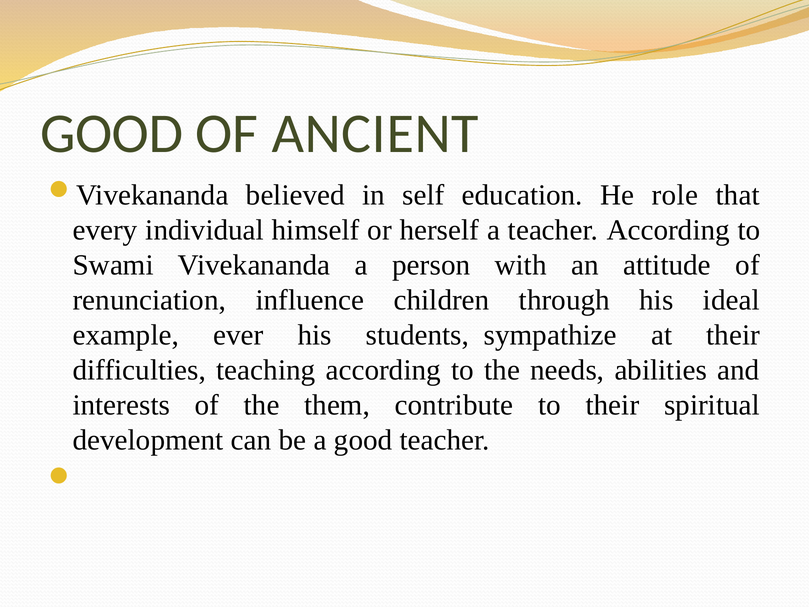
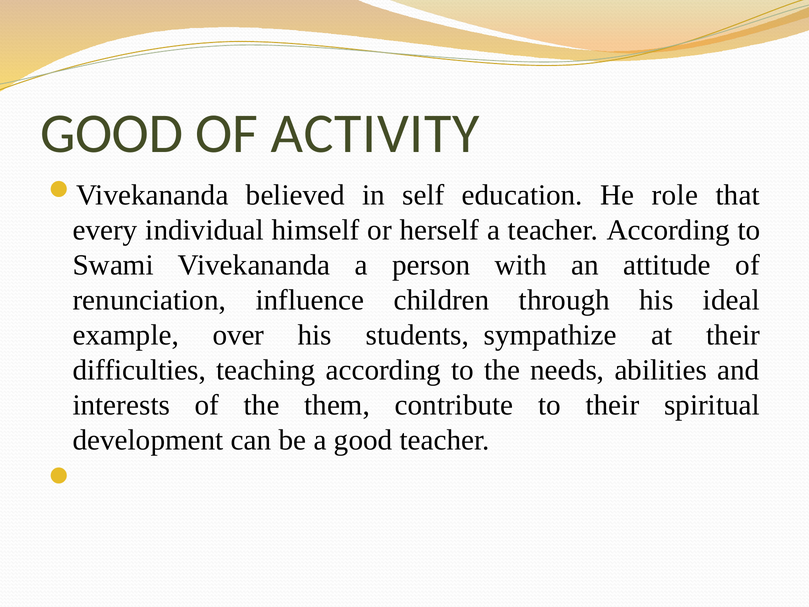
ANCIENT: ANCIENT -> ACTIVITY
ever: ever -> over
